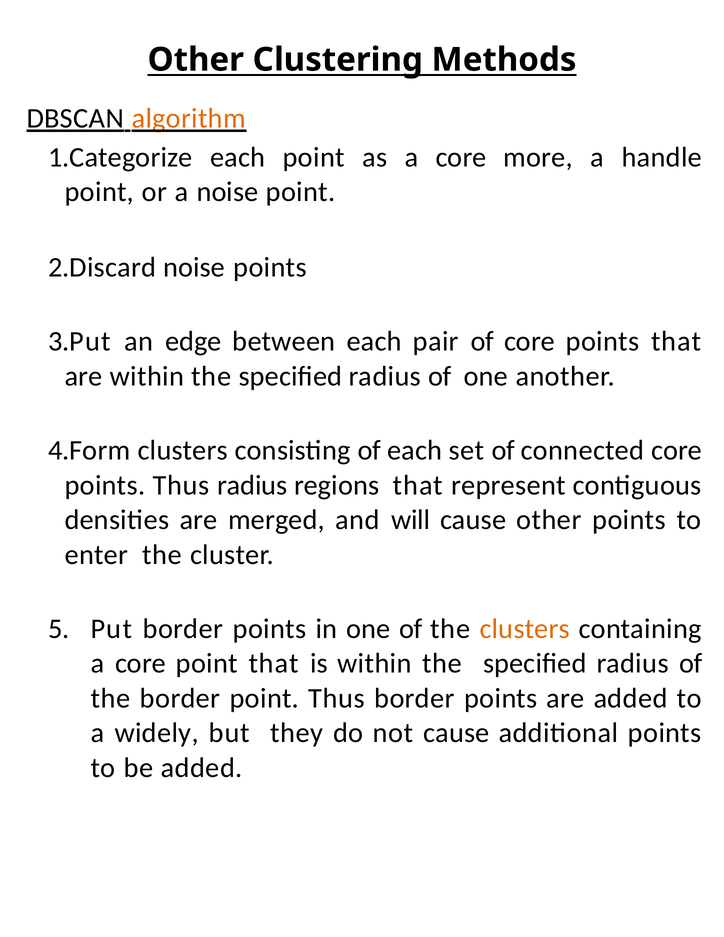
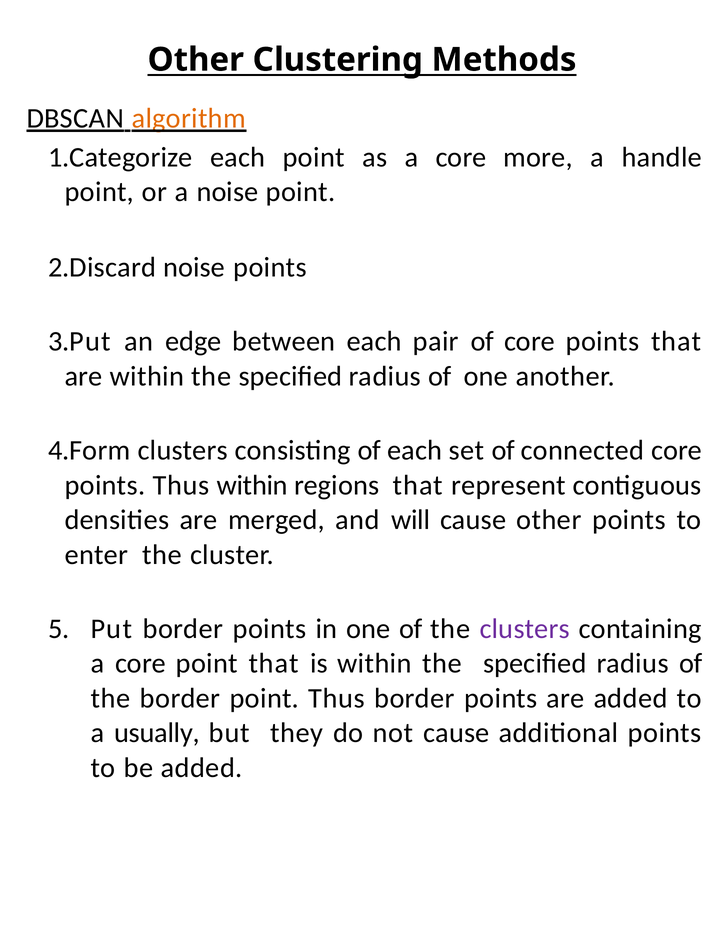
Thus radius: radius -> within
clusters at (525, 629) colour: orange -> purple
widely: widely -> usually
